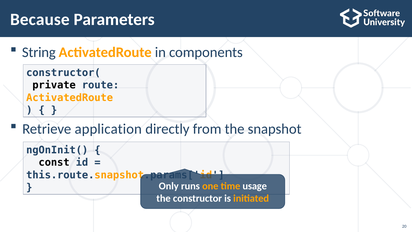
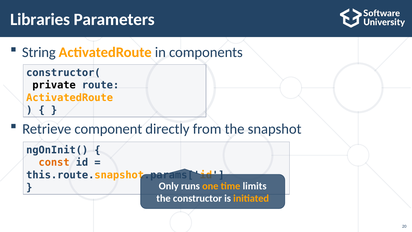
Because: Because -> Libraries
application: application -> component
const colour: black -> orange
usage: usage -> limits
